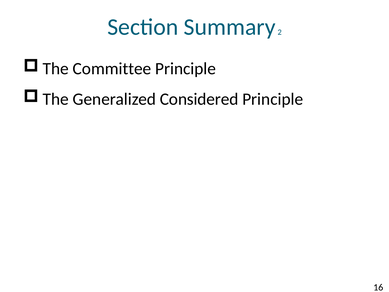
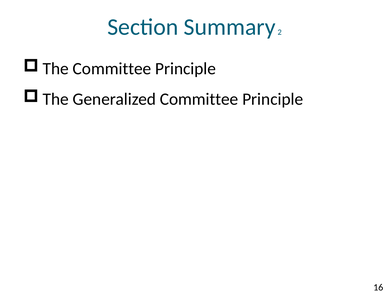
Generalized Considered: Considered -> Committee
